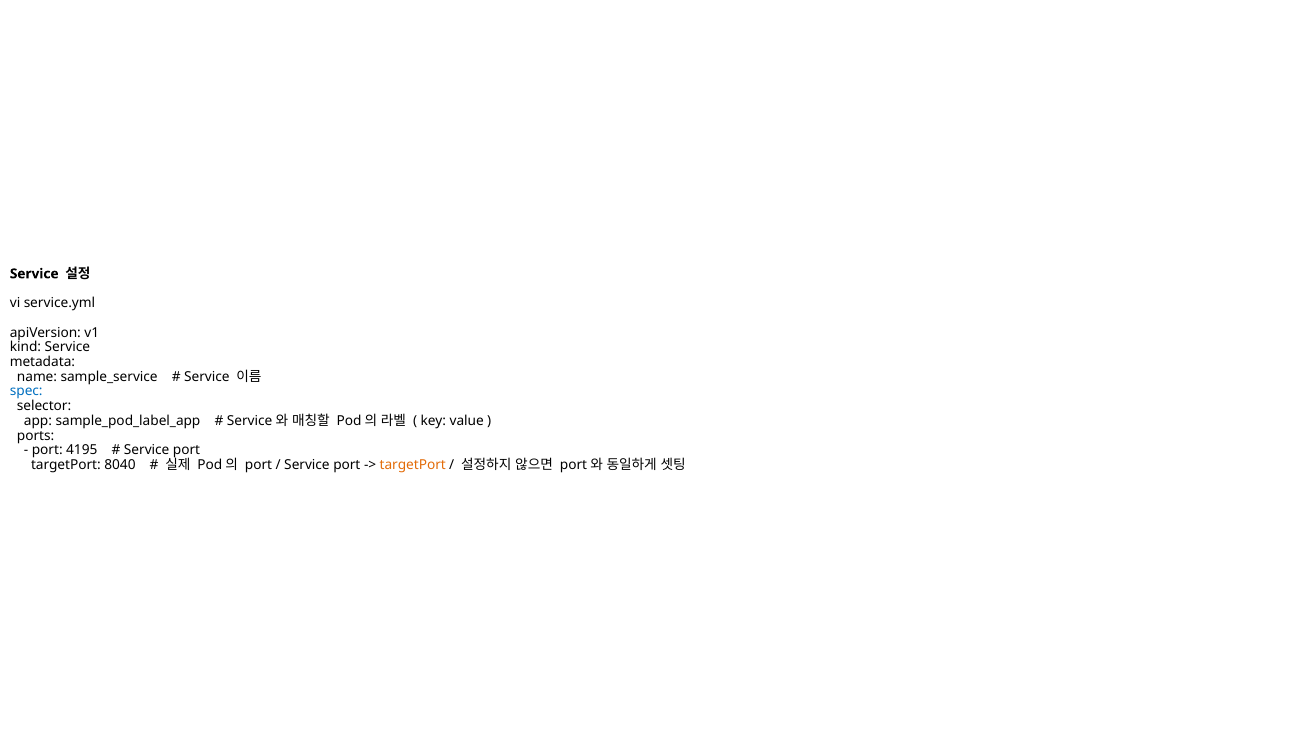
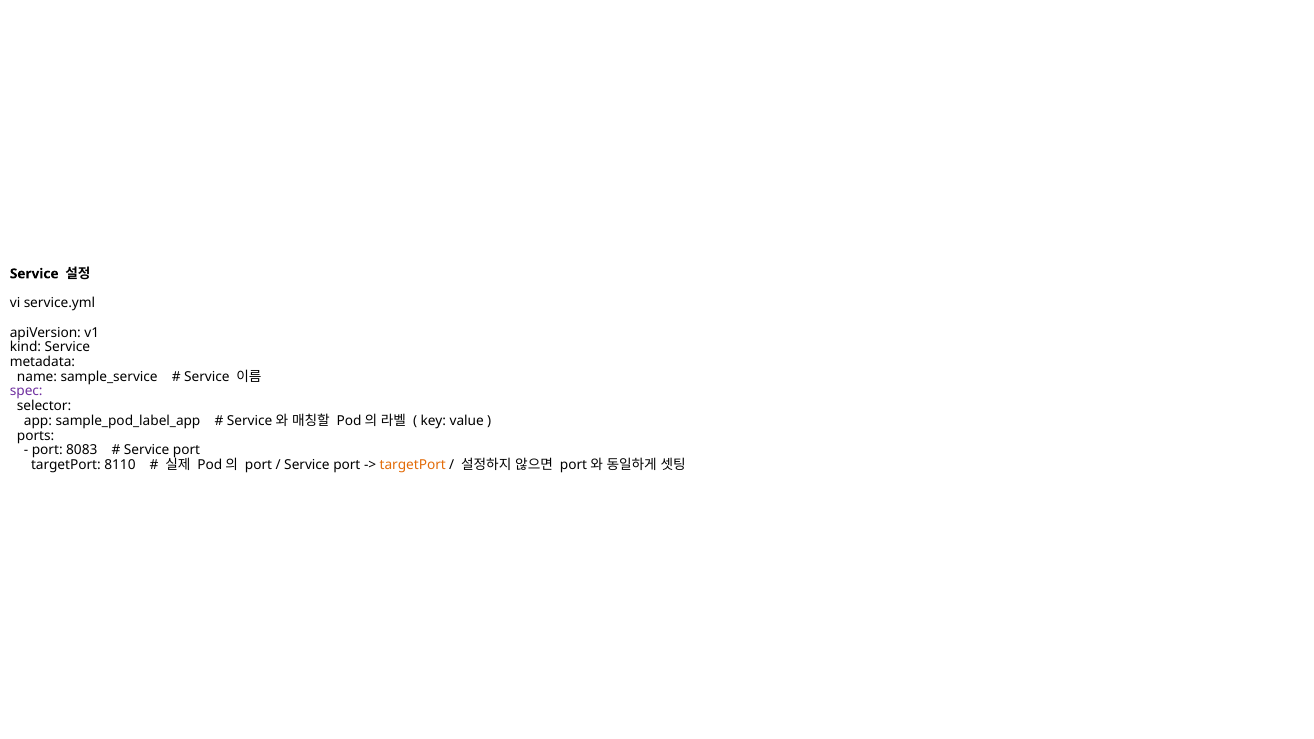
spec colour: blue -> purple
4195: 4195 -> 8083
8040: 8040 -> 8110
